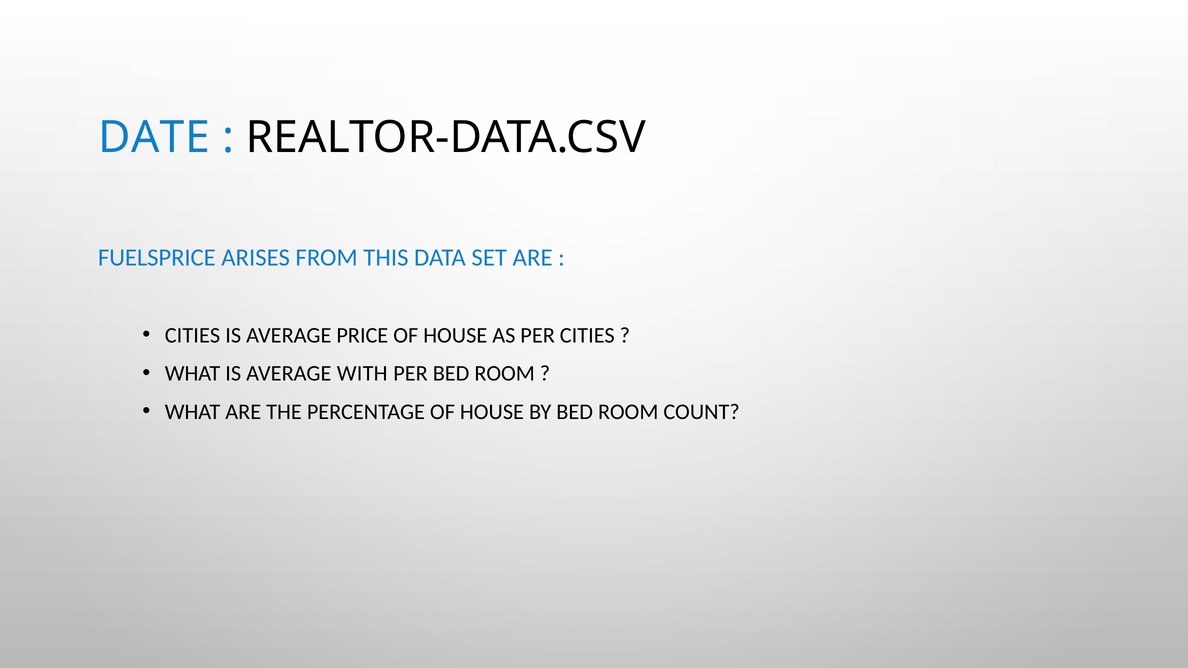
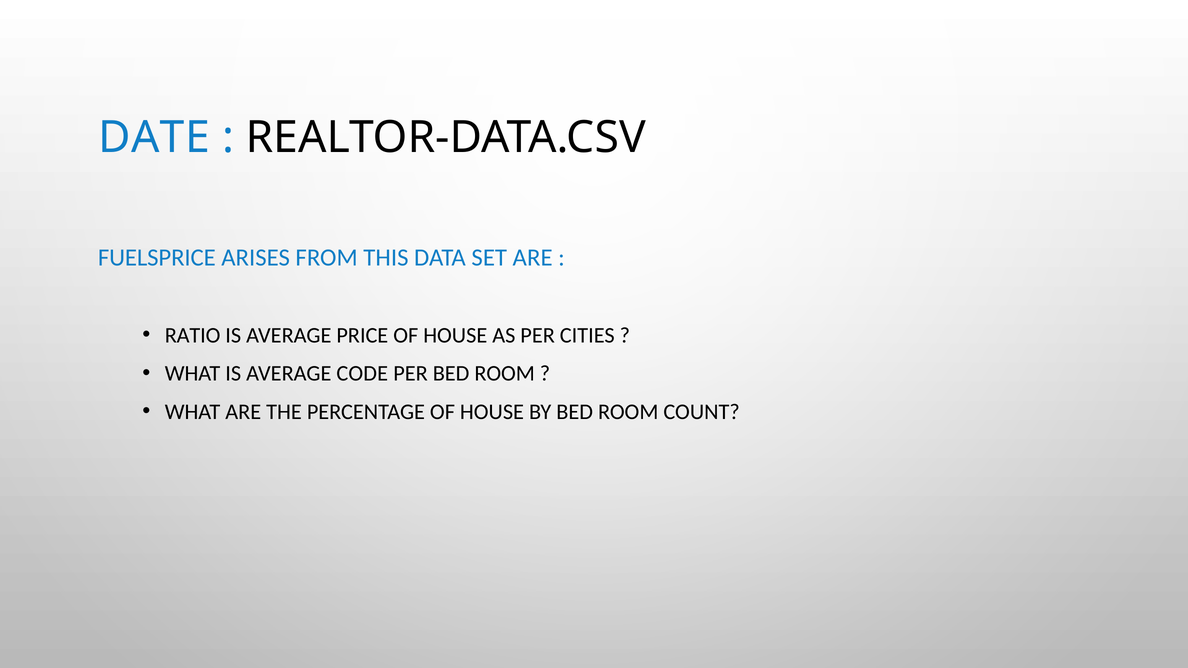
CITIES at (192, 335): CITIES -> RATIO
WITH: WITH -> CODE
